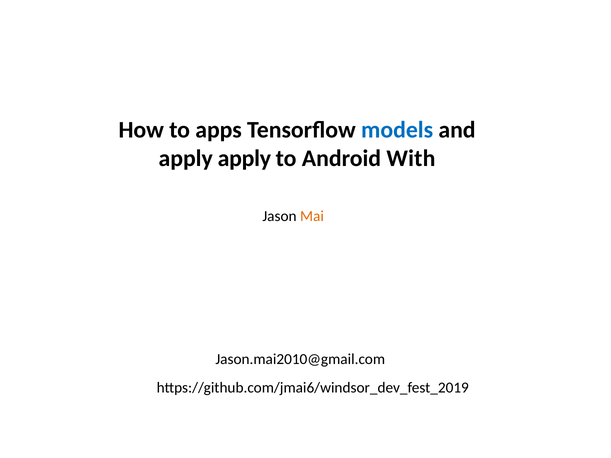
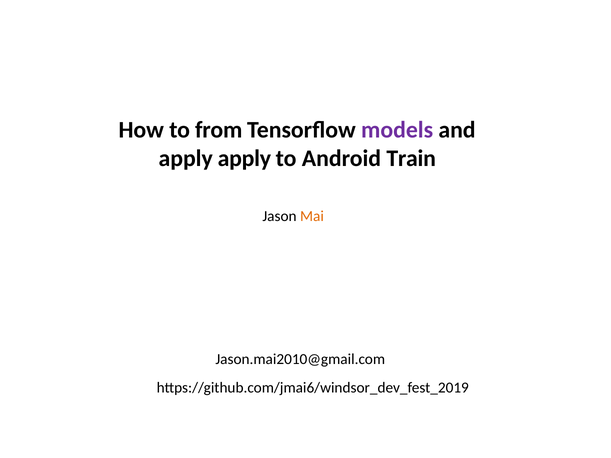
apps: apps -> from
models colour: blue -> purple
With: With -> Train
